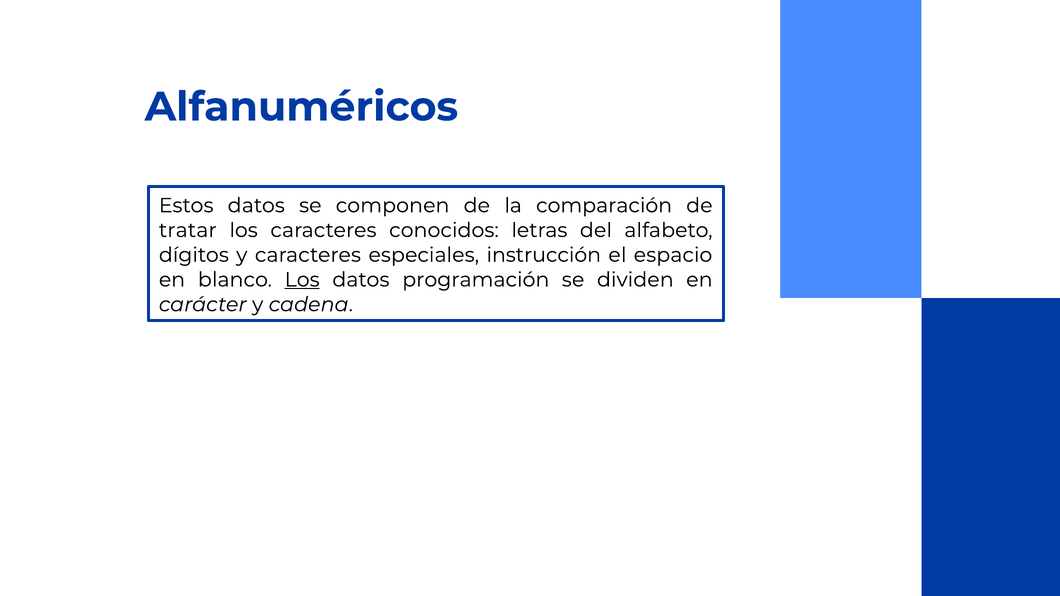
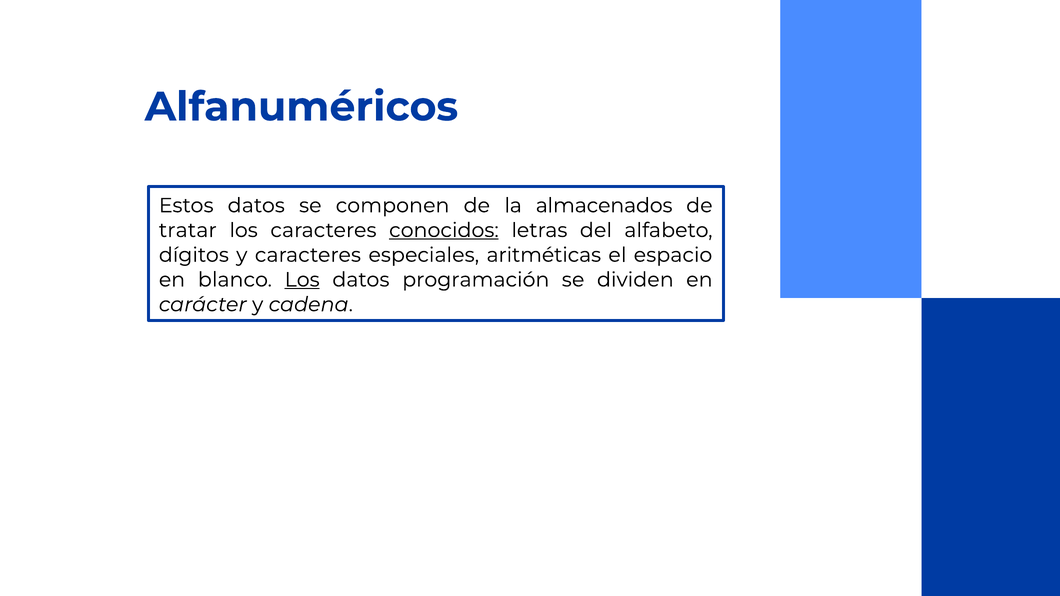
comparación: comparación -> almacenados
conocidos underline: none -> present
instrucción: instrucción -> aritméticas
